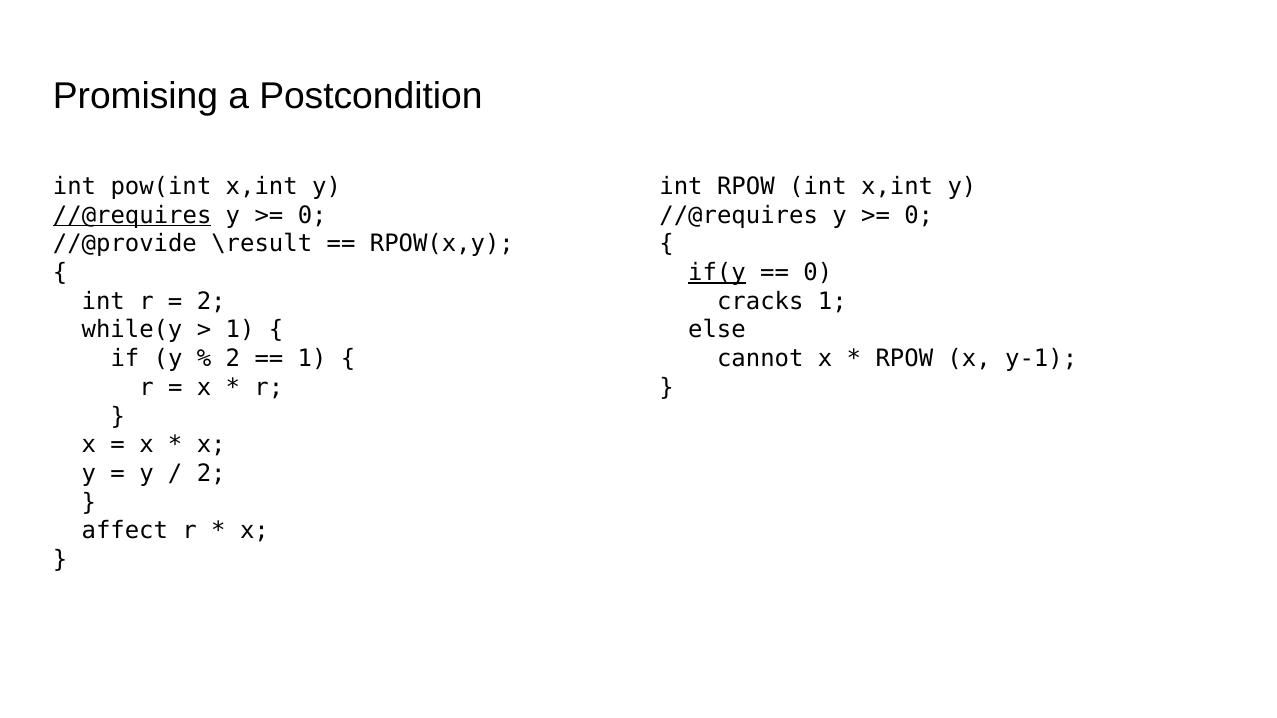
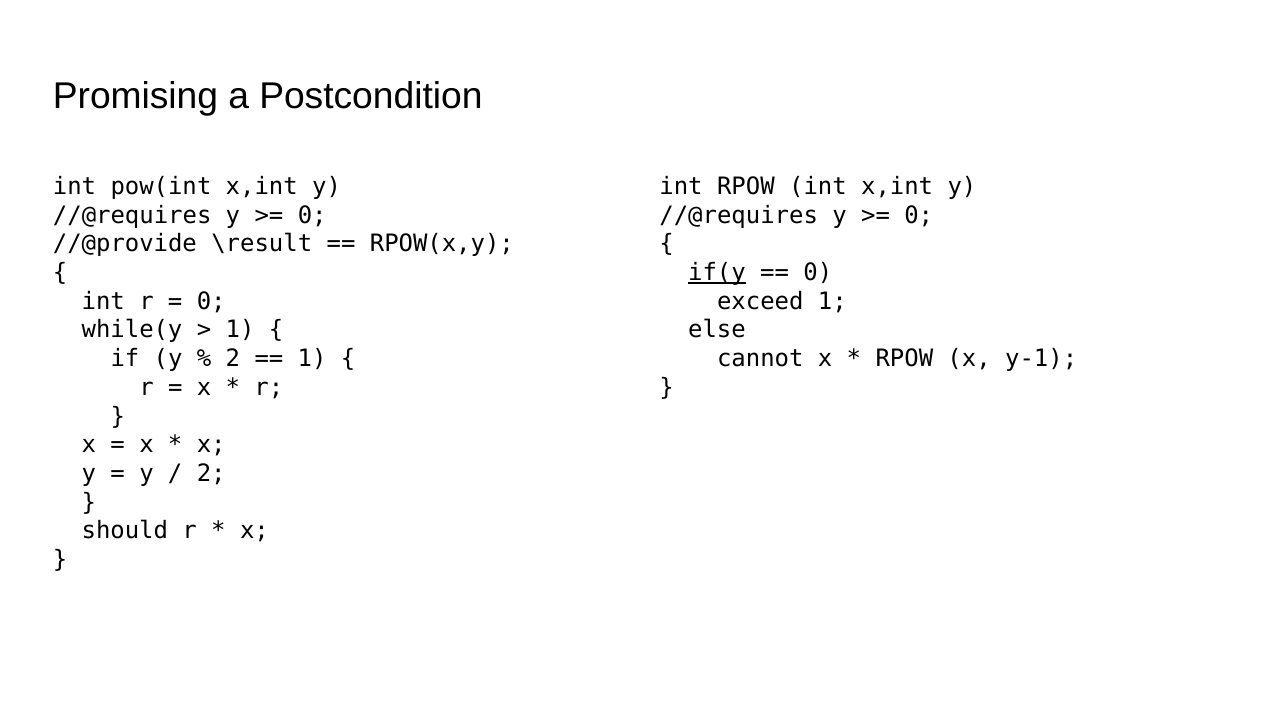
//@requires at (132, 215) underline: present -> none
2 at (211, 301): 2 -> 0
cracks: cracks -> exceed
affect: affect -> should
